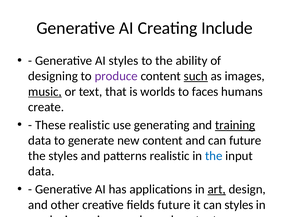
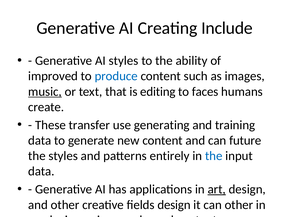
designing at (53, 76): designing -> improved
produce colour: purple -> blue
such underline: present -> none
worlds: worlds -> editing
These realistic: realistic -> transfer
training underline: present -> none
patterns realistic: realistic -> entirely
fields future: future -> design
can styles: styles -> other
